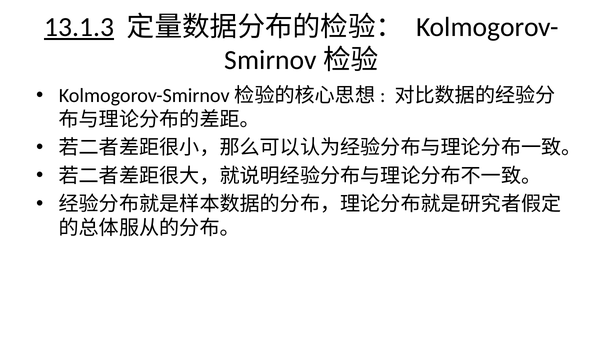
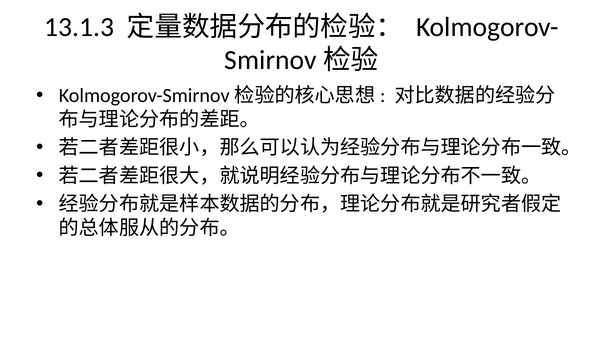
13.1.3 underline: present -> none
